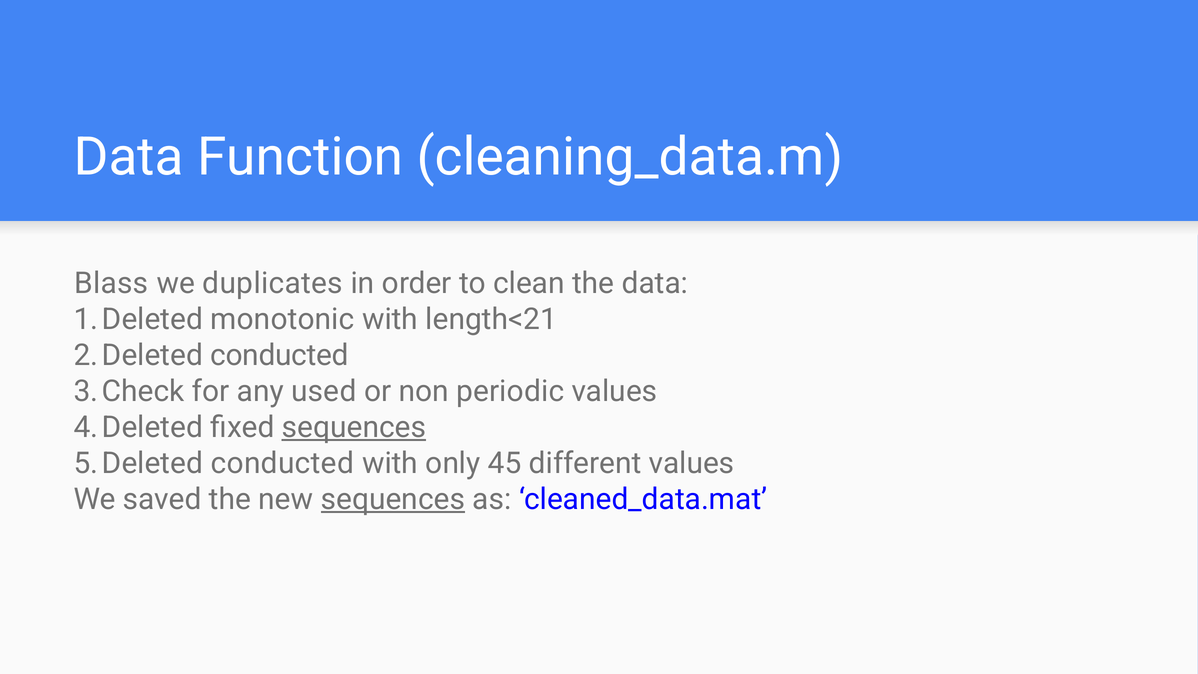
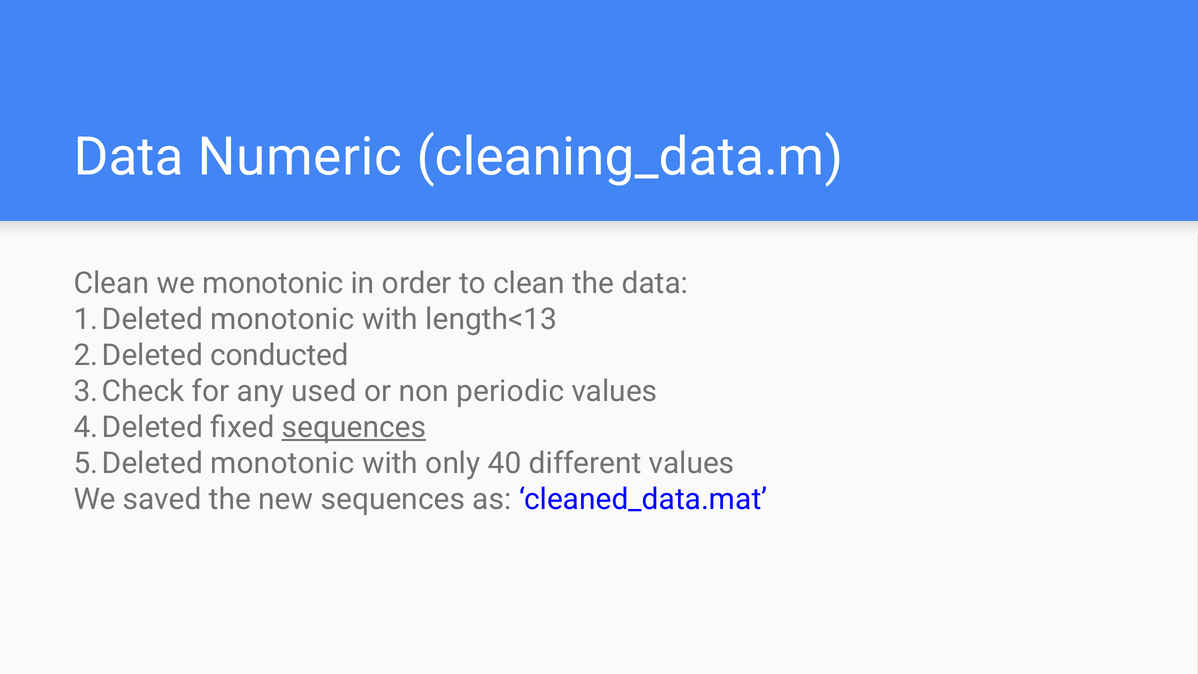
Function: Function -> Numeric
Blass at (111, 283): Blass -> Clean
we duplicates: duplicates -> monotonic
length<21: length<21 -> length<13
conducted at (282, 463): conducted -> monotonic
45: 45 -> 40
sequences at (393, 499) underline: present -> none
